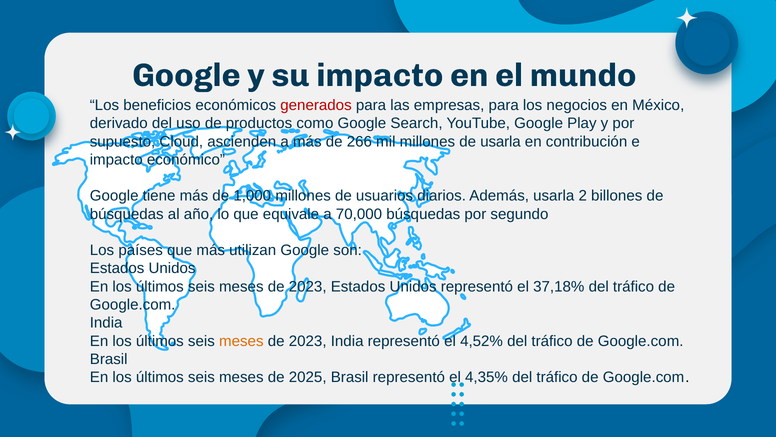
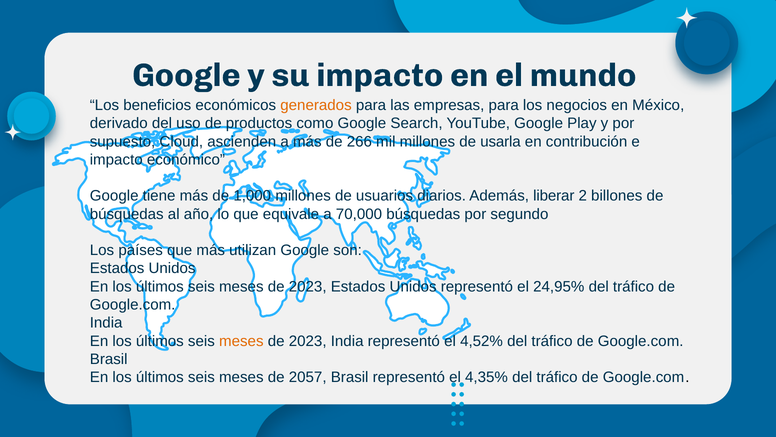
generados colour: red -> orange
Además usarla: usarla -> liberar
37,18%: 37,18% -> 24,95%
2025: 2025 -> 2057
